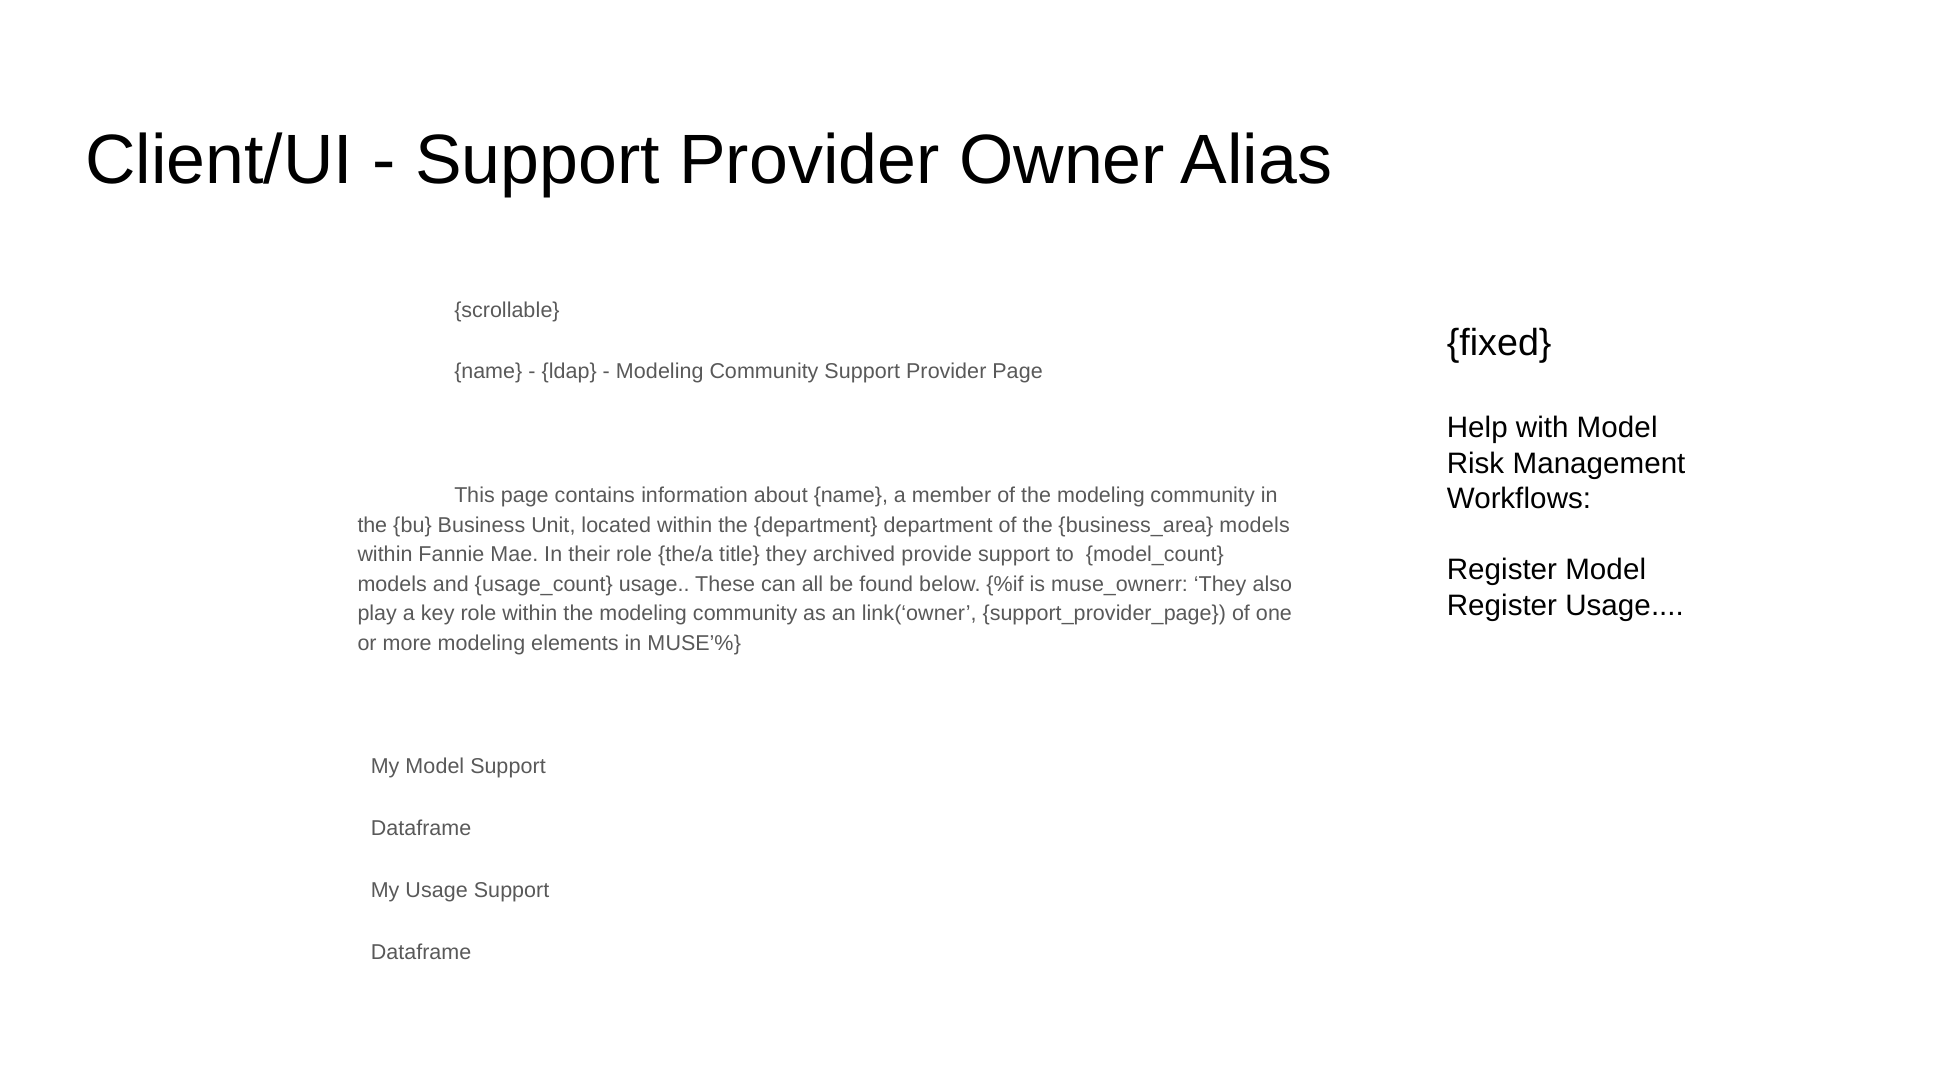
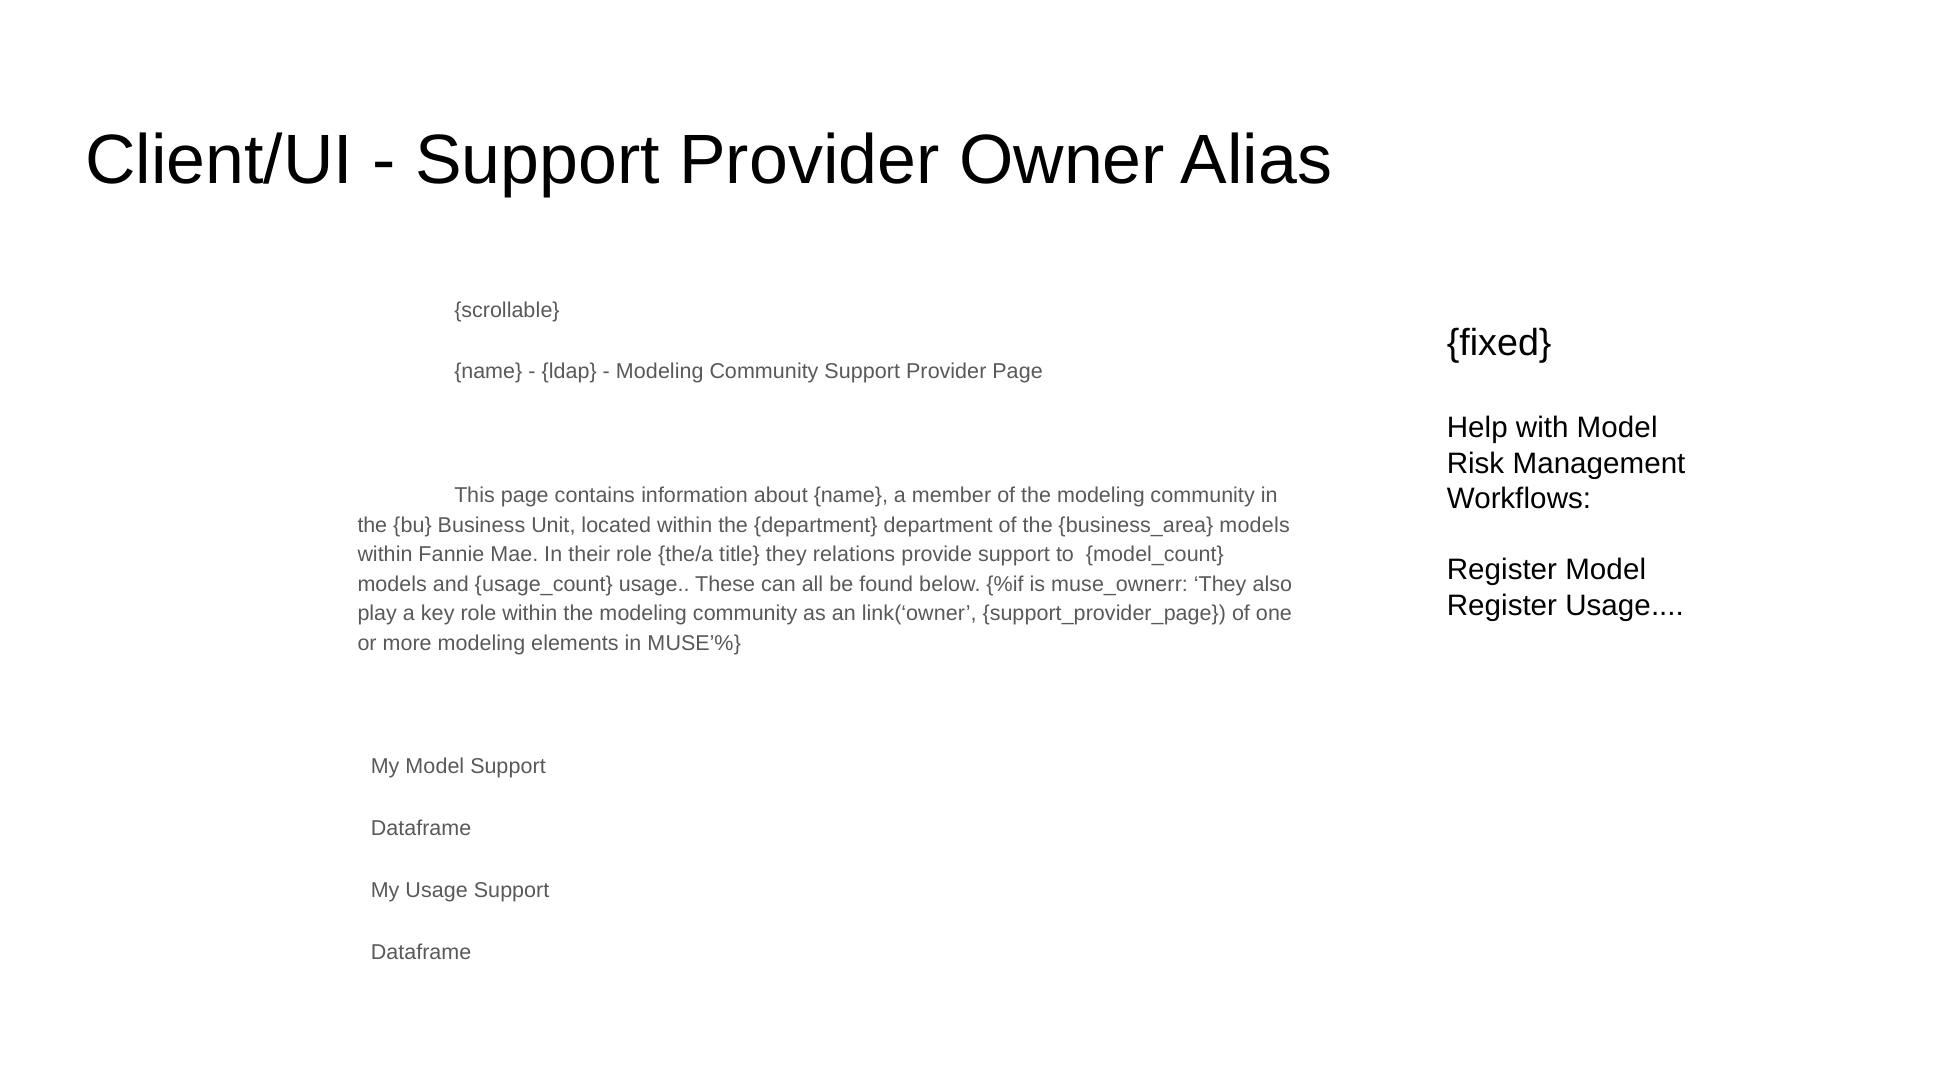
archived: archived -> relations
